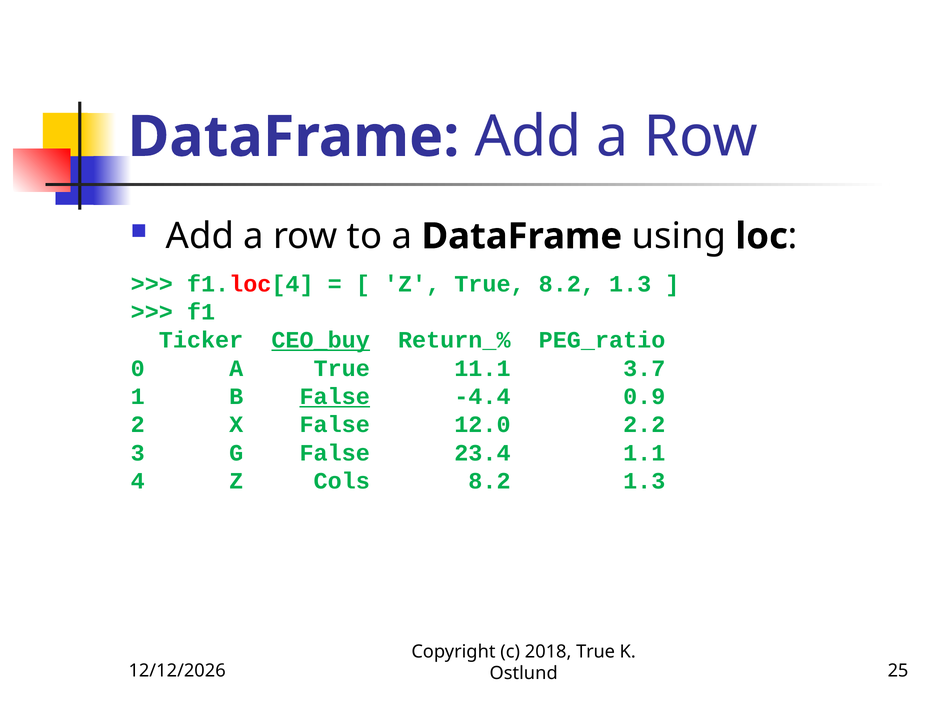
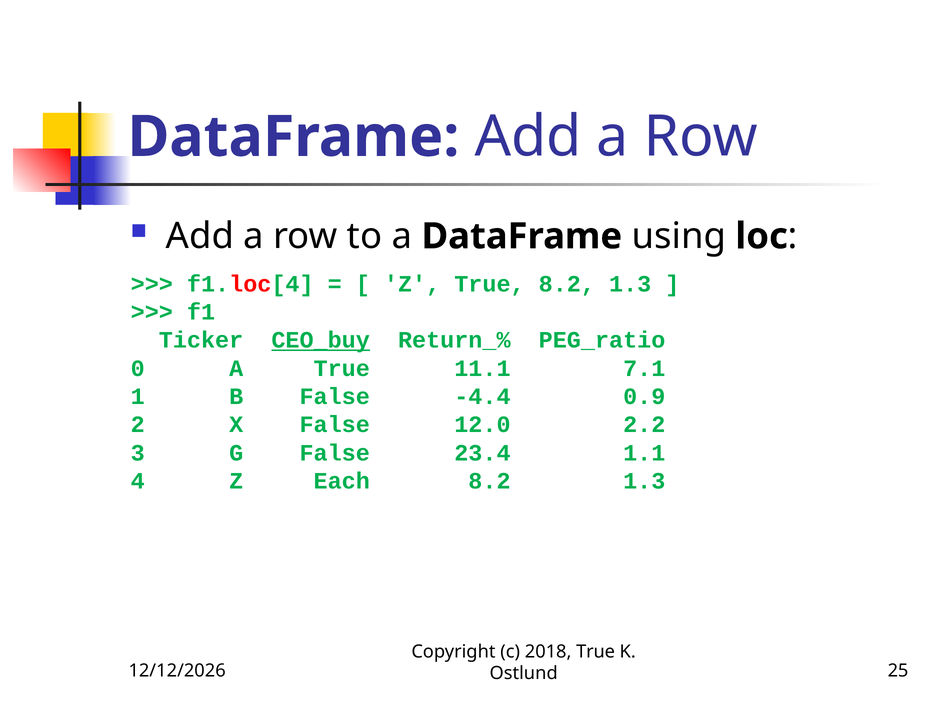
3.7: 3.7 -> 7.1
False at (335, 396) underline: present -> none
Cols: Cols -> Each
